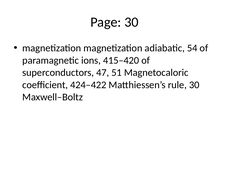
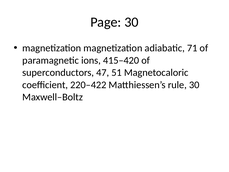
54: 54 -> 71
424–422: 424–422 -> 220–422
